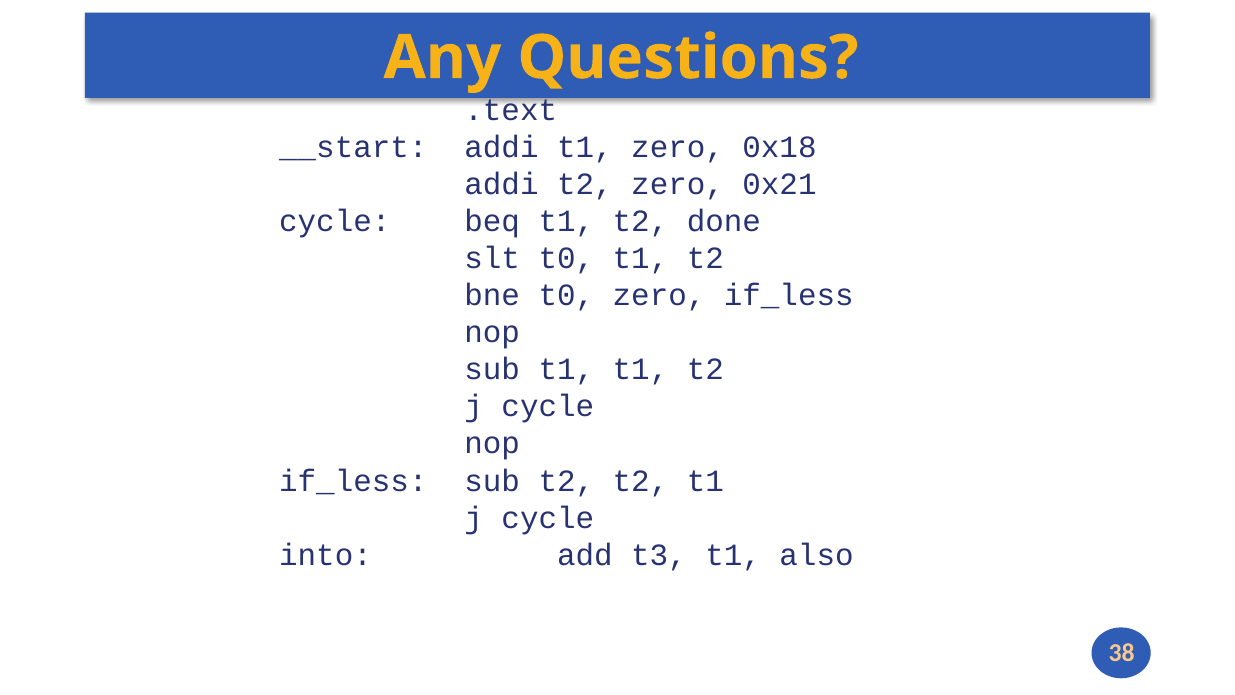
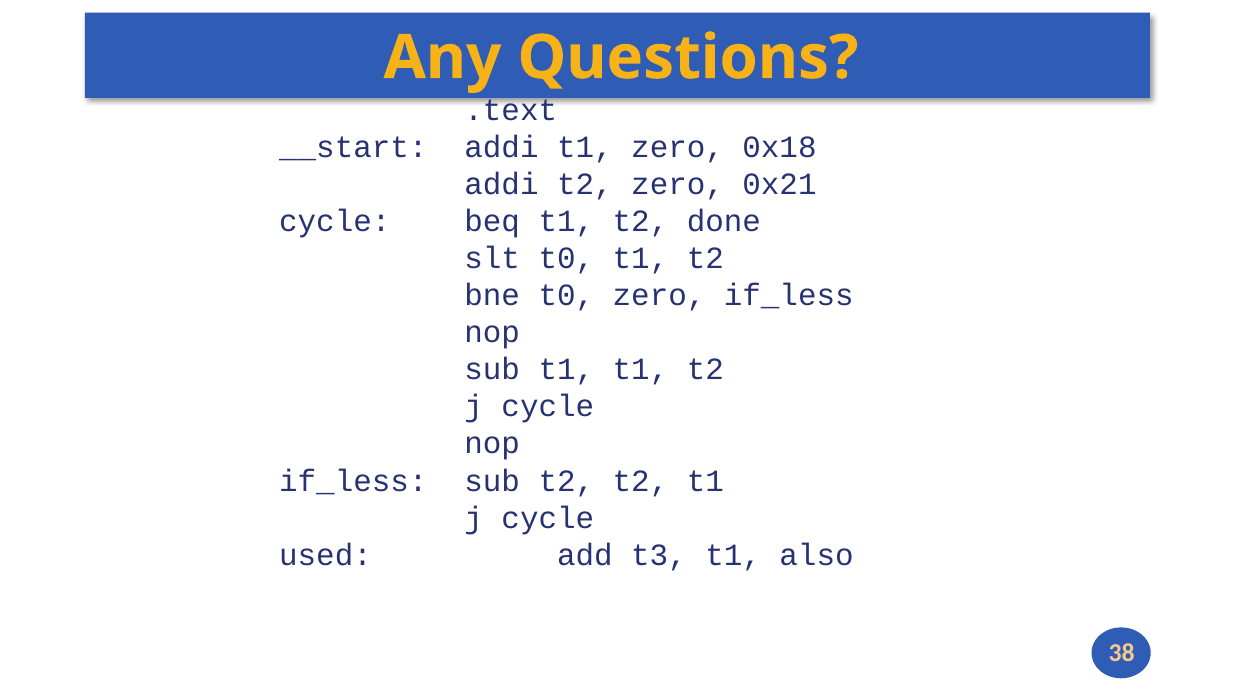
into: into -> used
